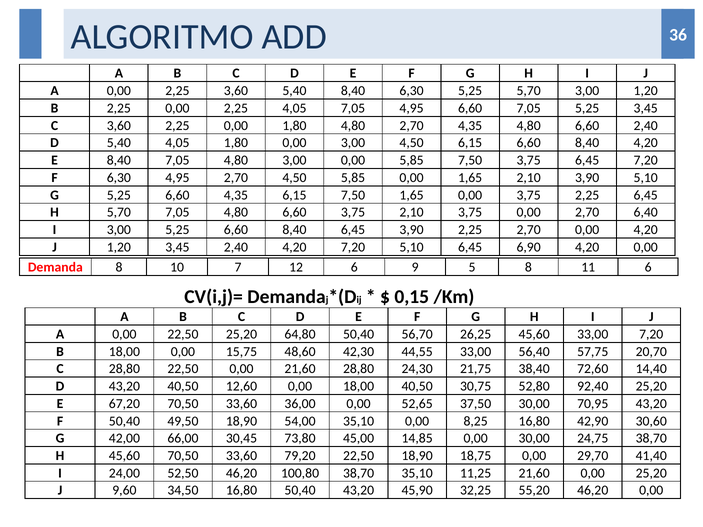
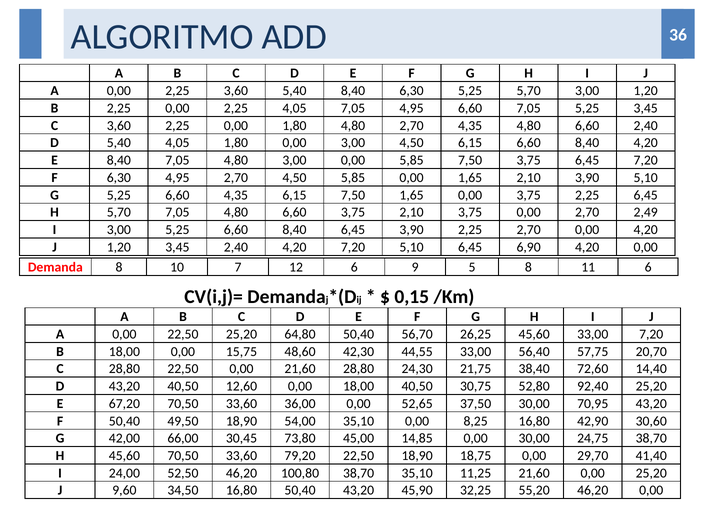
6,40: 6,40 -> 2,49
